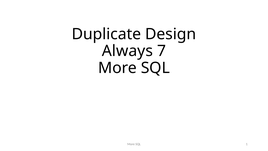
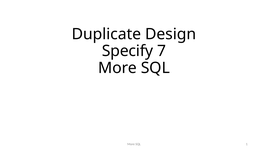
Always: Always -> Specify
